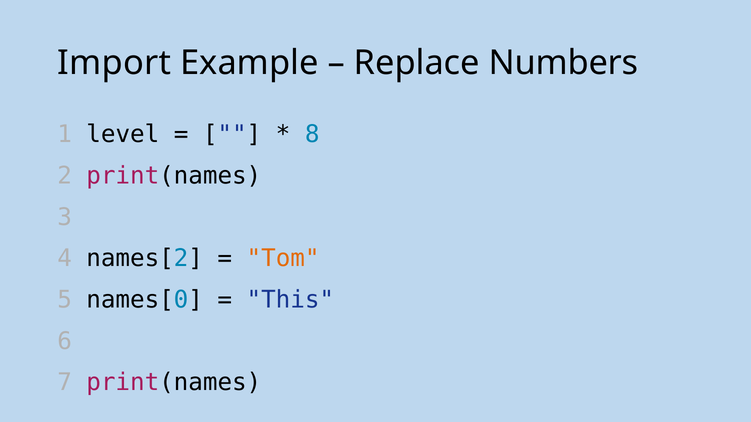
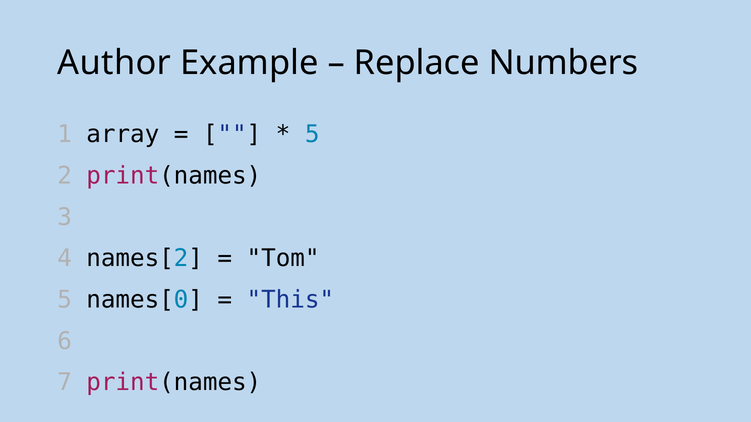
Import: Import -> Author
level: level -> array
8 at (312, 134): 8 -> 5
Tom colour: orange -> black
